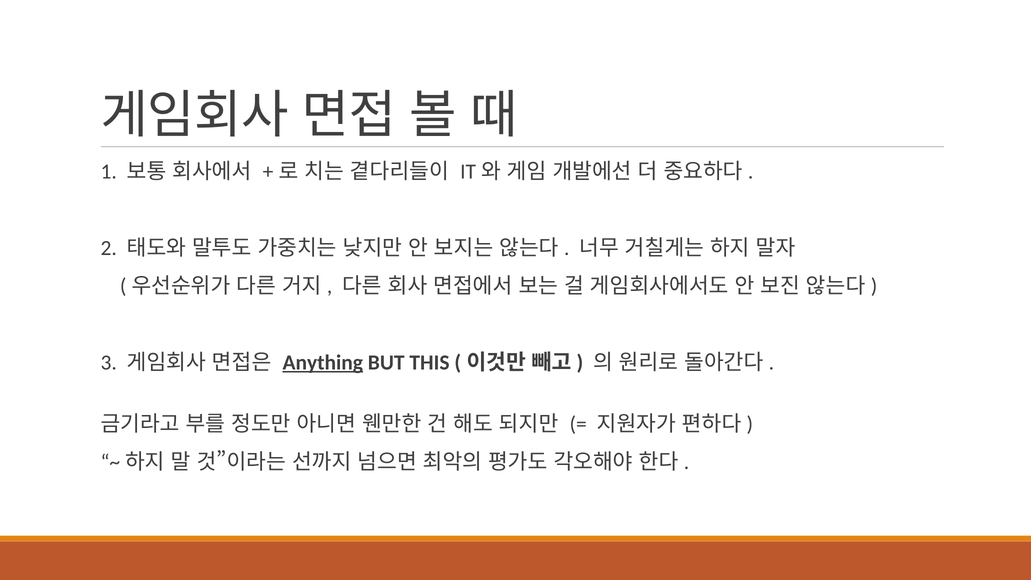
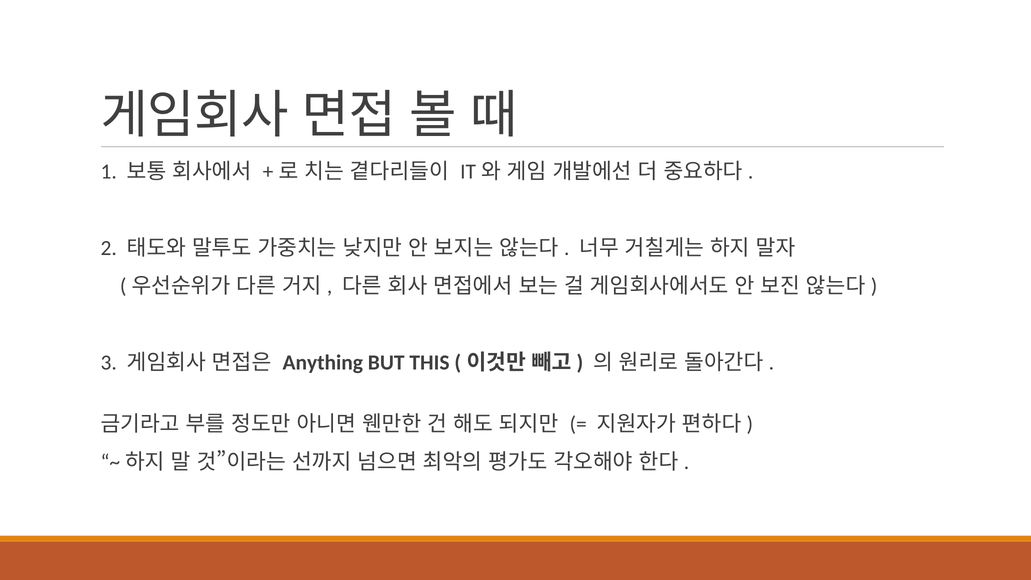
Anything underline: present -> none
